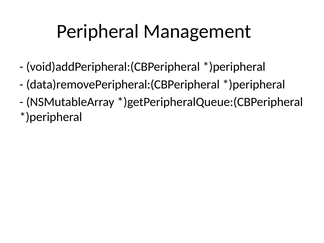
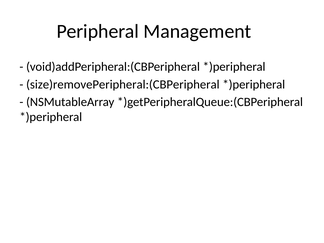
data)removePeripheral:(CBPeripheral: data)removePeripheral:(CBPeripheral -> size)removePeripheral:(CBPeripheral
